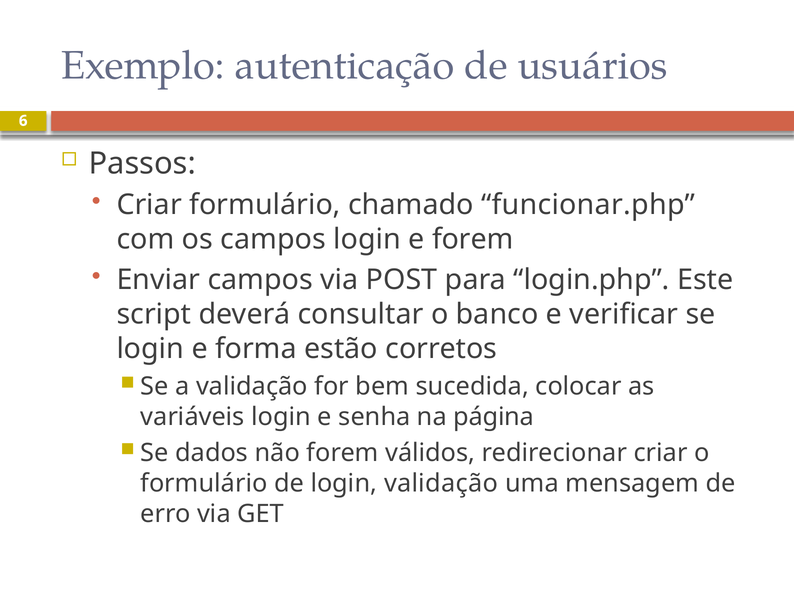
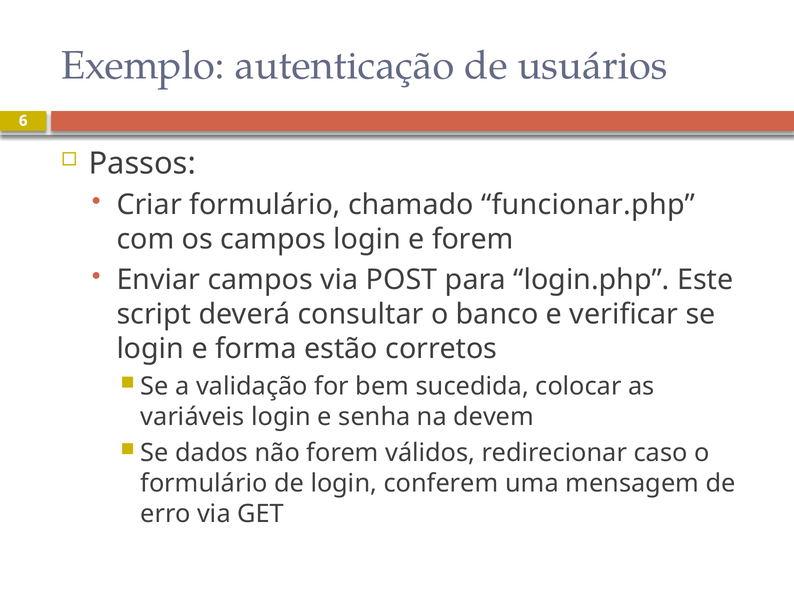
página: página -> devem
redirecionar criar: criar -> caso
login validação: validação -> conferem
